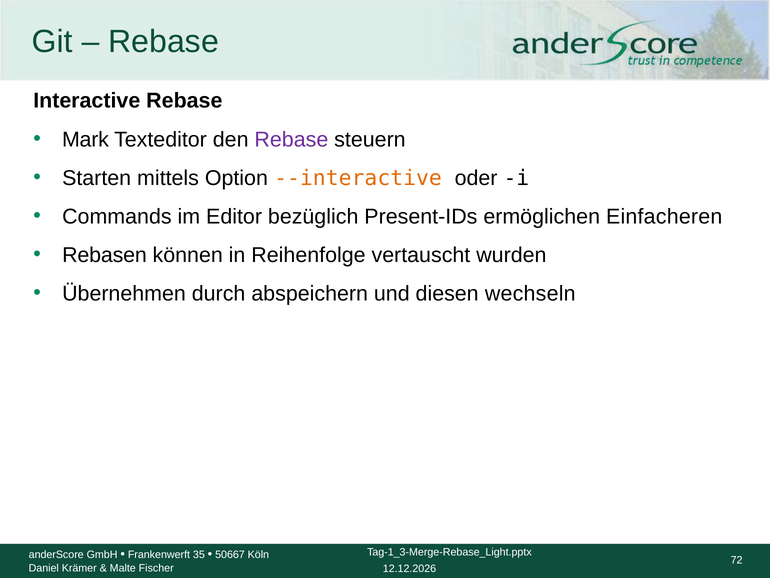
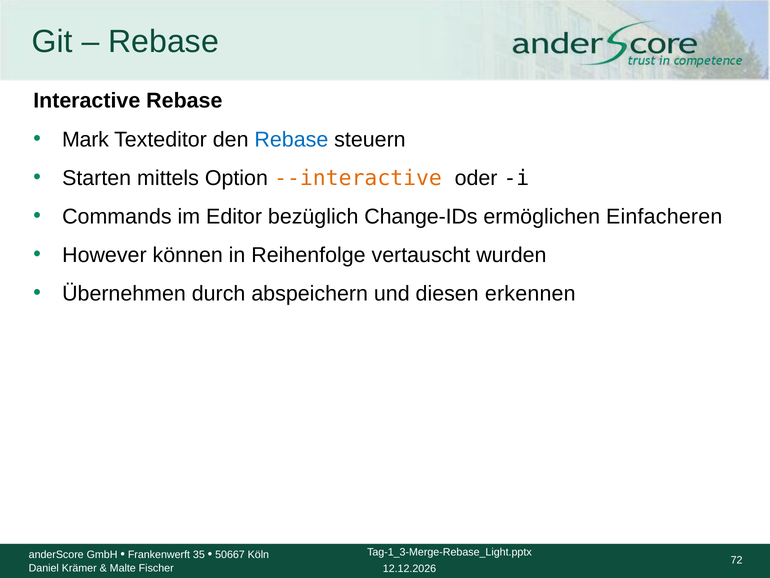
Rebase at (291, 139) colour: purple -> blue
Present-IDs: Present-IDs -> Change-IDs
Rebasen: Rebasen -> However
wechseln: wechseln -> erkennen
